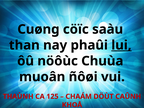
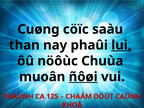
ñôøi underline: none -> present
